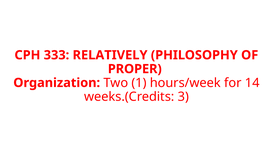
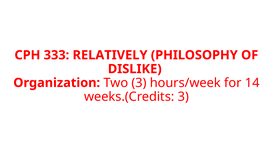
PROPER: PROPER -> DISLIKE
Two 1: 1 -> 3
